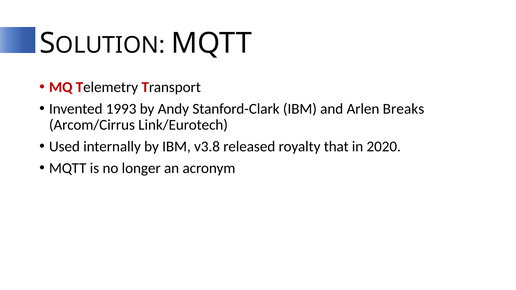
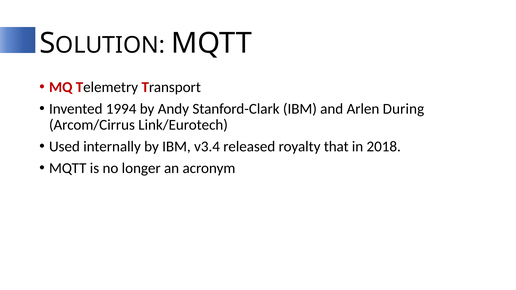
1993: 1993 -> 1994
Breaks: Breaks -> During
v3.8: v3.8 -> v3.4
2020: 2020 -> 2018
